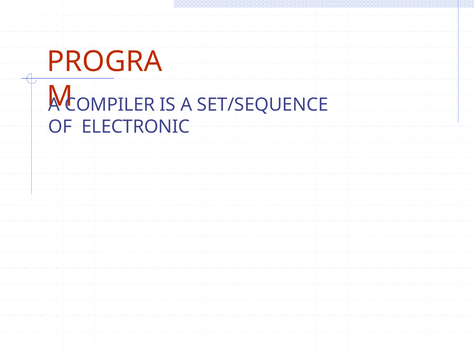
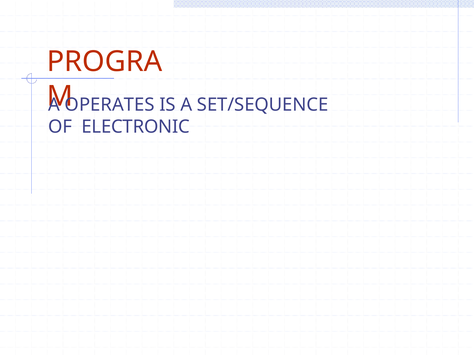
COMPILER: COMPILER -> OPERATES
